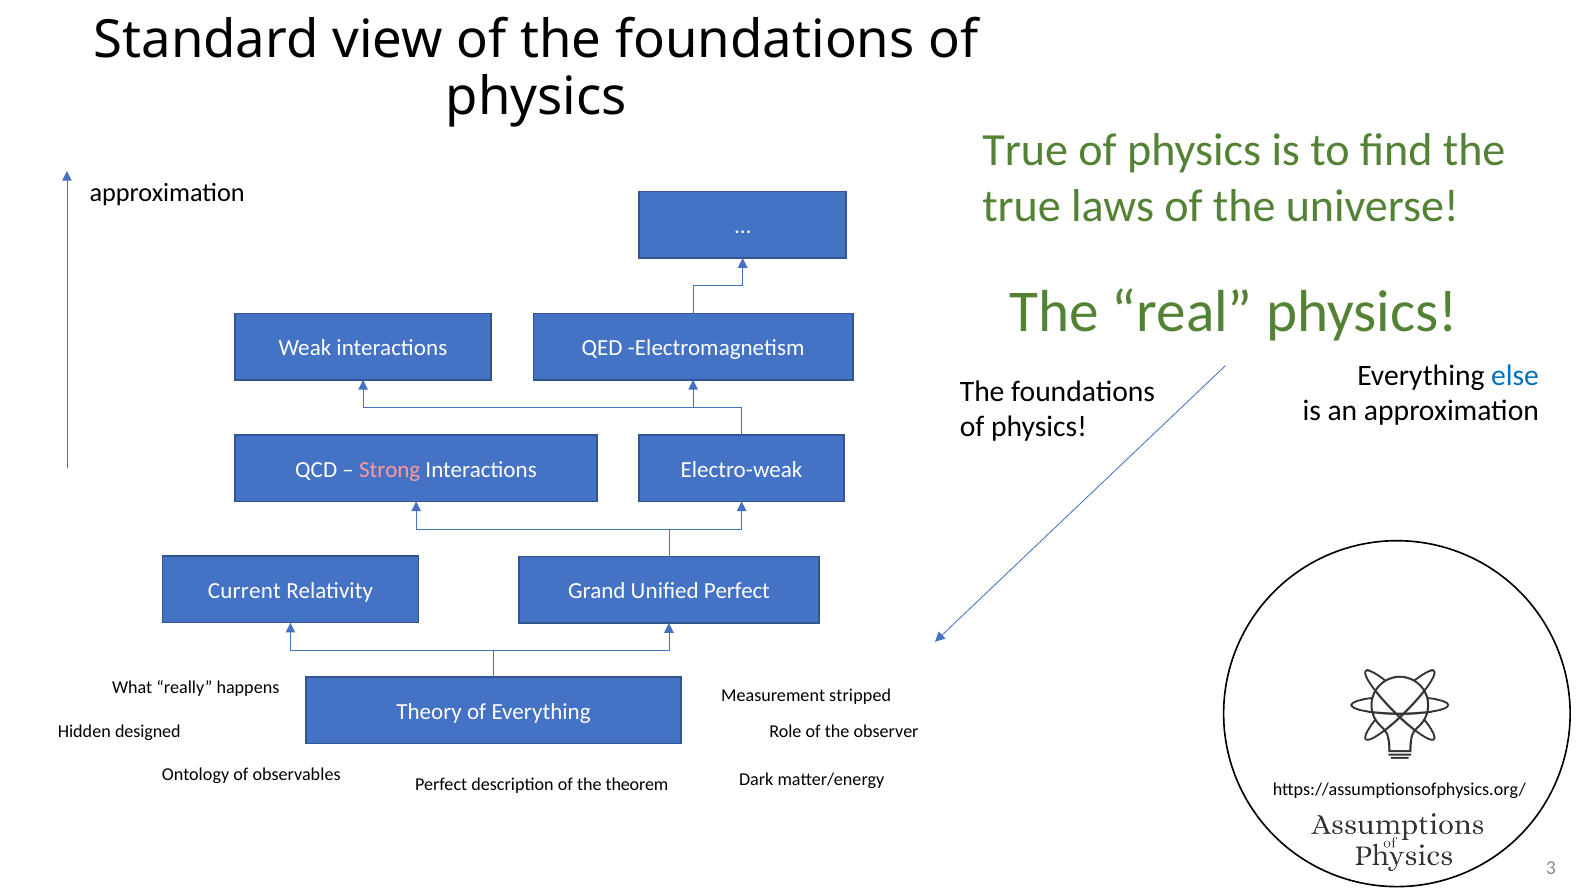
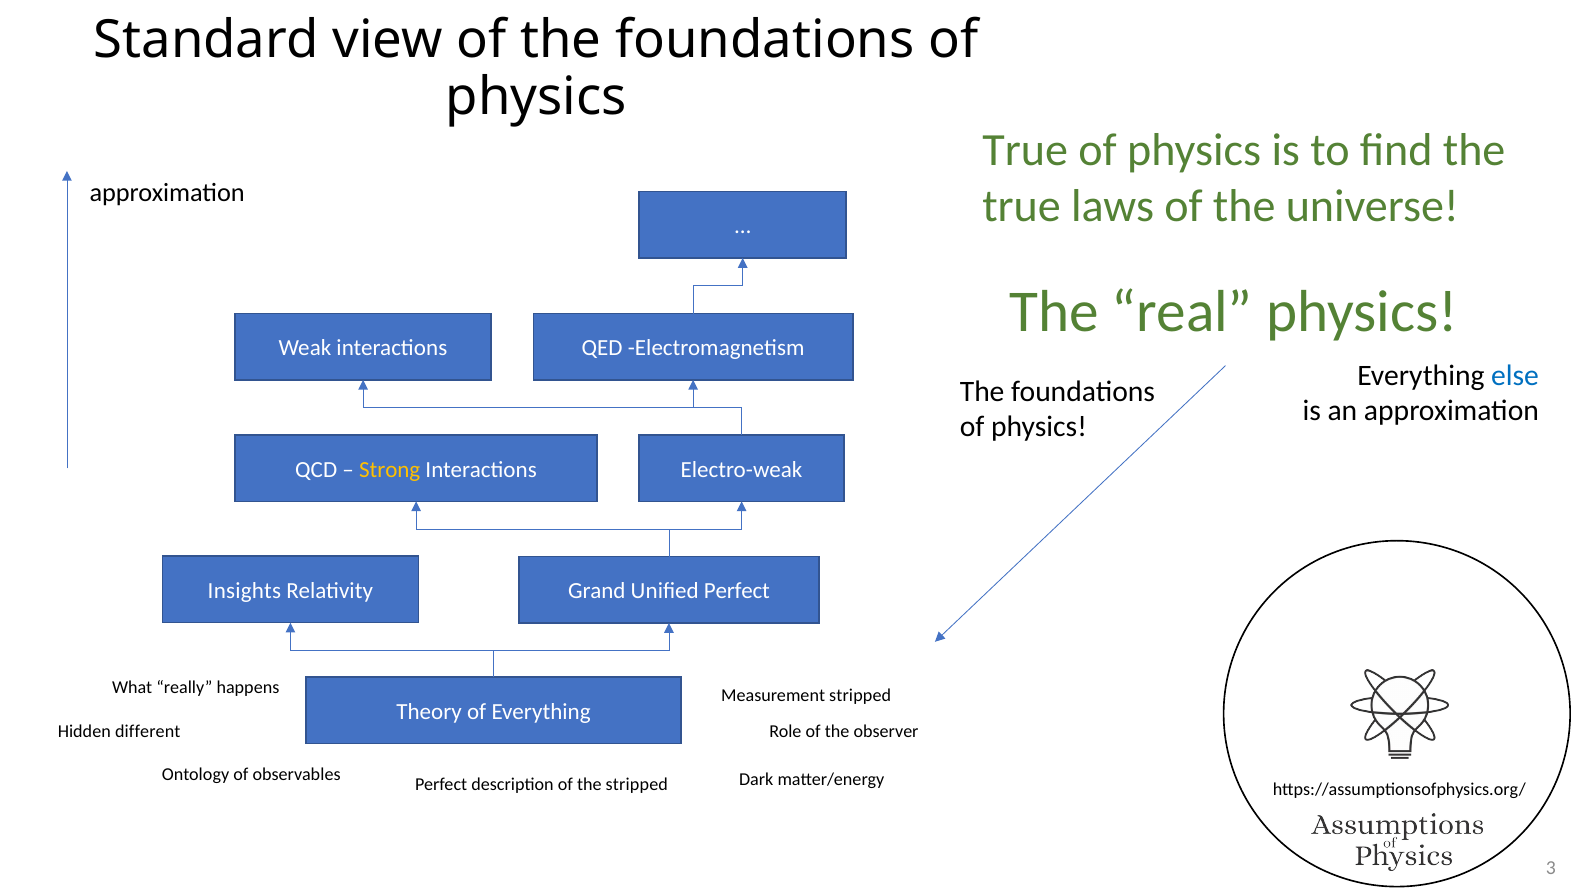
Strong colour: pink -> yellow
Current: Current -> Insights
designed: designed -> different
the theorem: theorem -> stripped
